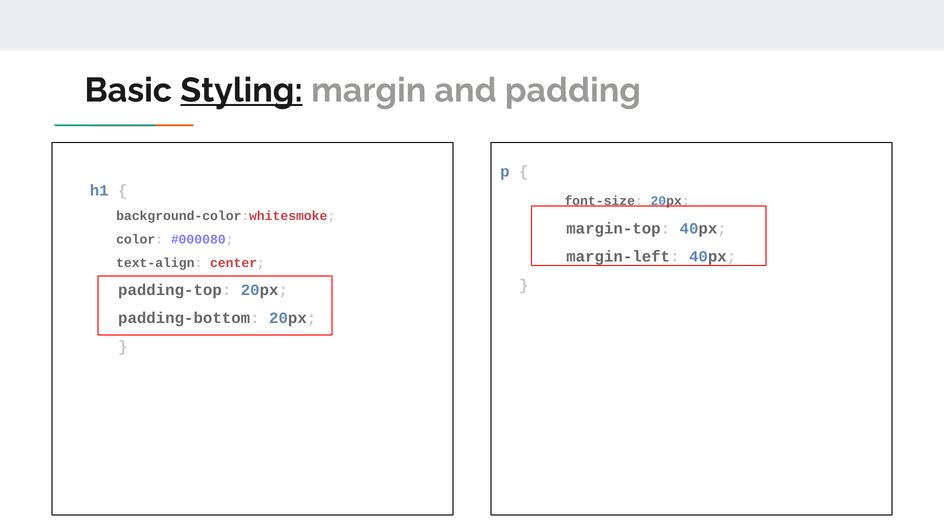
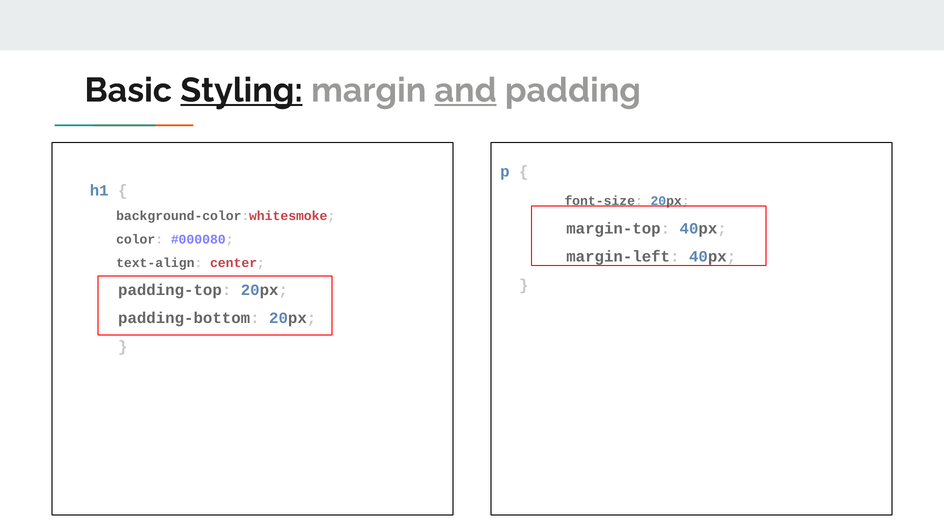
and underline: none -> present
